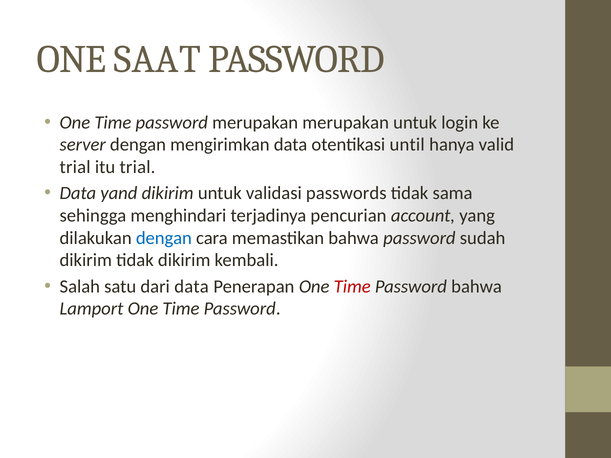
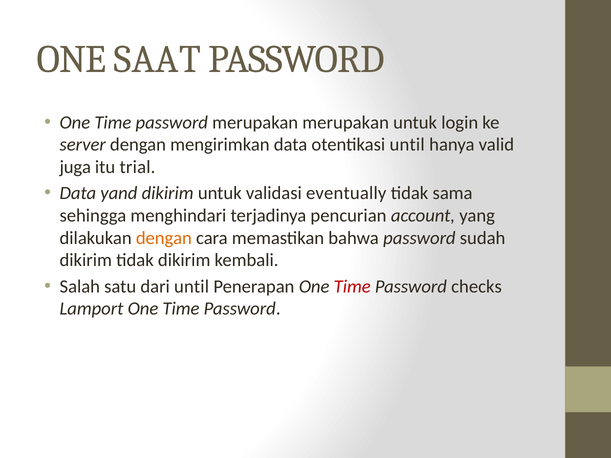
trial at (75, 167): trial -> juga
passwords: passwords -> eventually
dengan at (164, 238) colour: blue -> orange
dari data: data -> until
Password bahwa: bahwa -> checks
